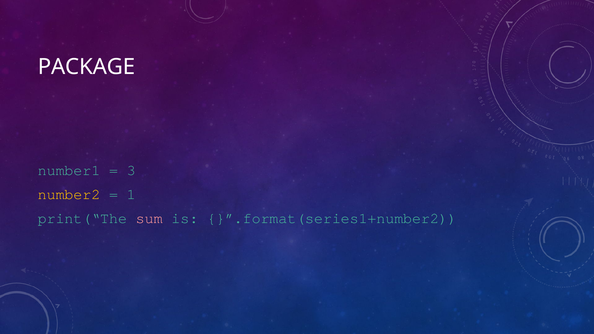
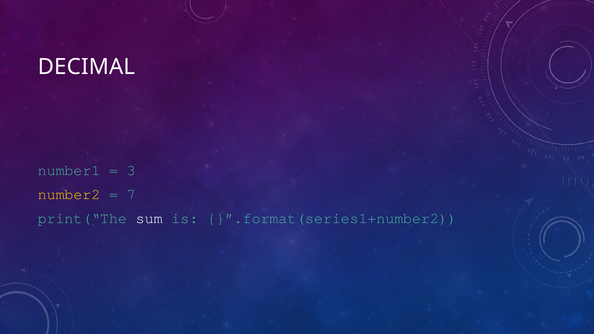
PACKAGE: PACKAGE -> DECIMAL
1: 1 -> 7
sum colour: pink -> white
